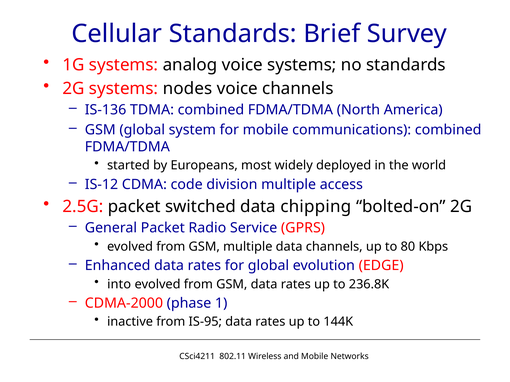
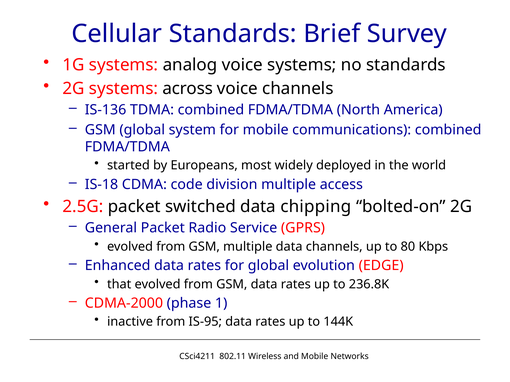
nodes: nodes -> across
IS-12: IS-12 -> IS-18
into: into -> that
